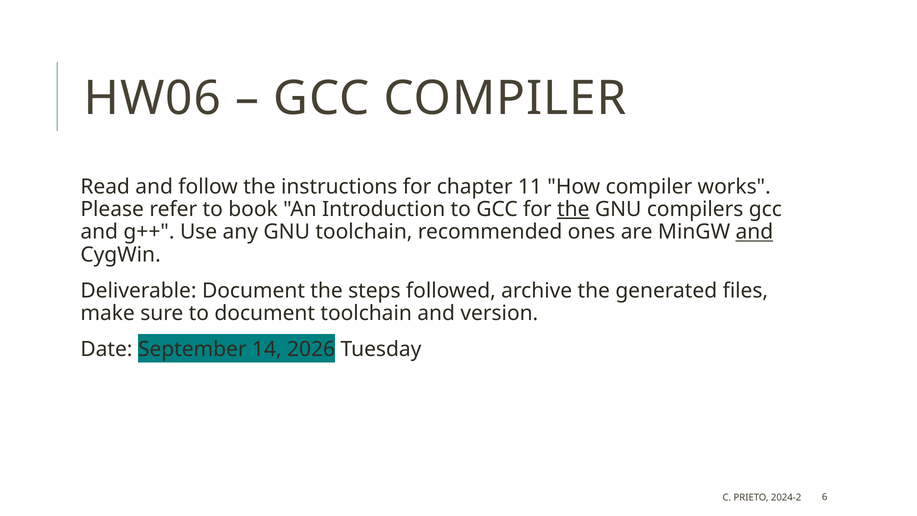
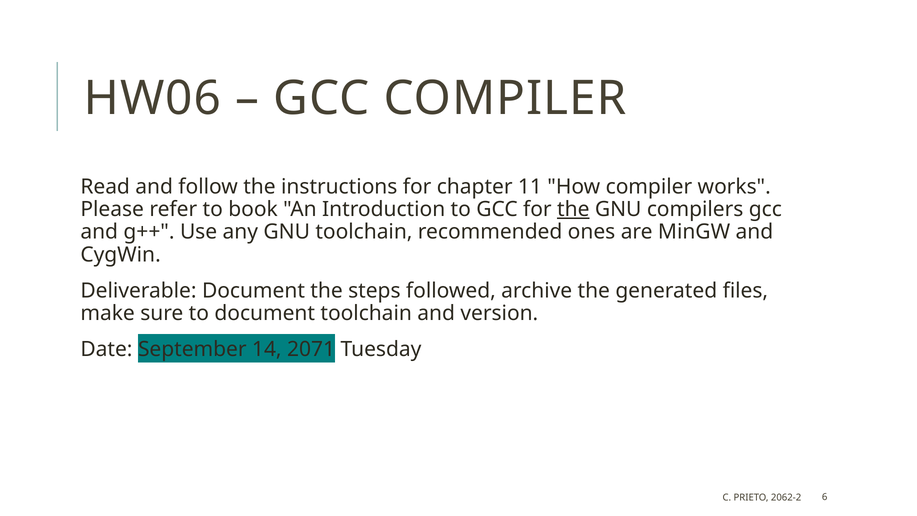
and at (754, 232) underline: present -> none
2026: 2026 -> 2071
2024-2: 2024-2 -> 2062-2
